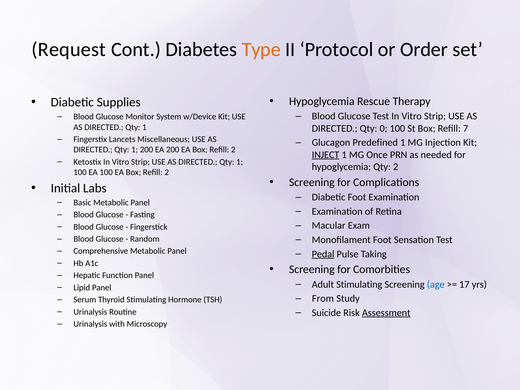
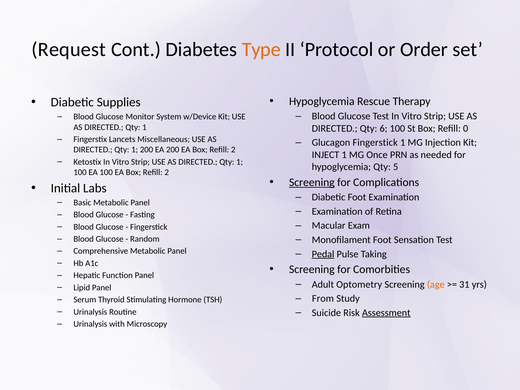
0: 0 -> 6
7: 7 -> 0
Glucagon Predefined: Predefined -> Fingerstick
INJECT underline: present -> none
Qty 2: 2 -> 5
Screening at (312, 182) underline: none -> present
Adult Stimulating: Stimulating -> Optometry
age colour: blue -> orange
17: 17 -> 31
